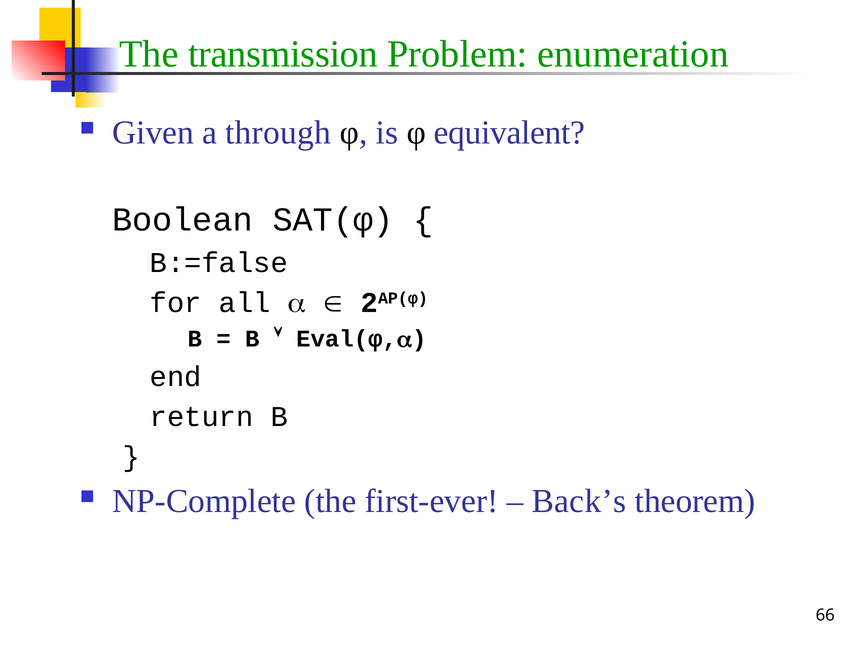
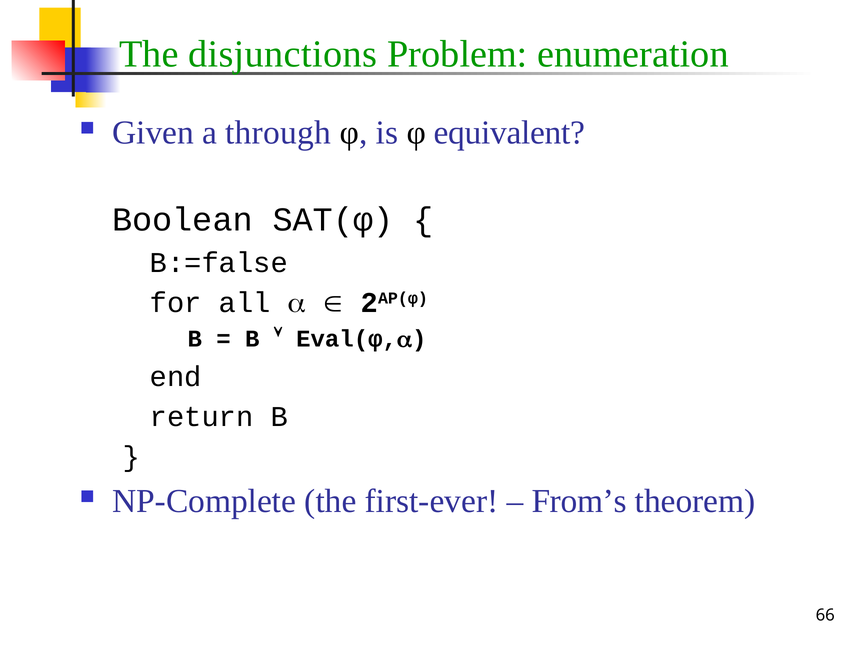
transmission: transmission -> disjunctions
Back’s: Back’s -> From’s
